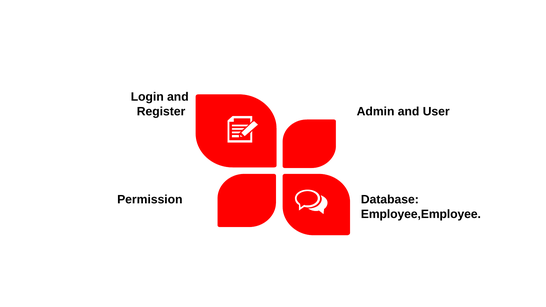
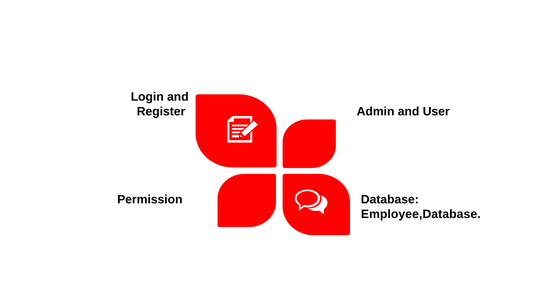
Employee,Employee: Employee,Employee -> Employee,Database
